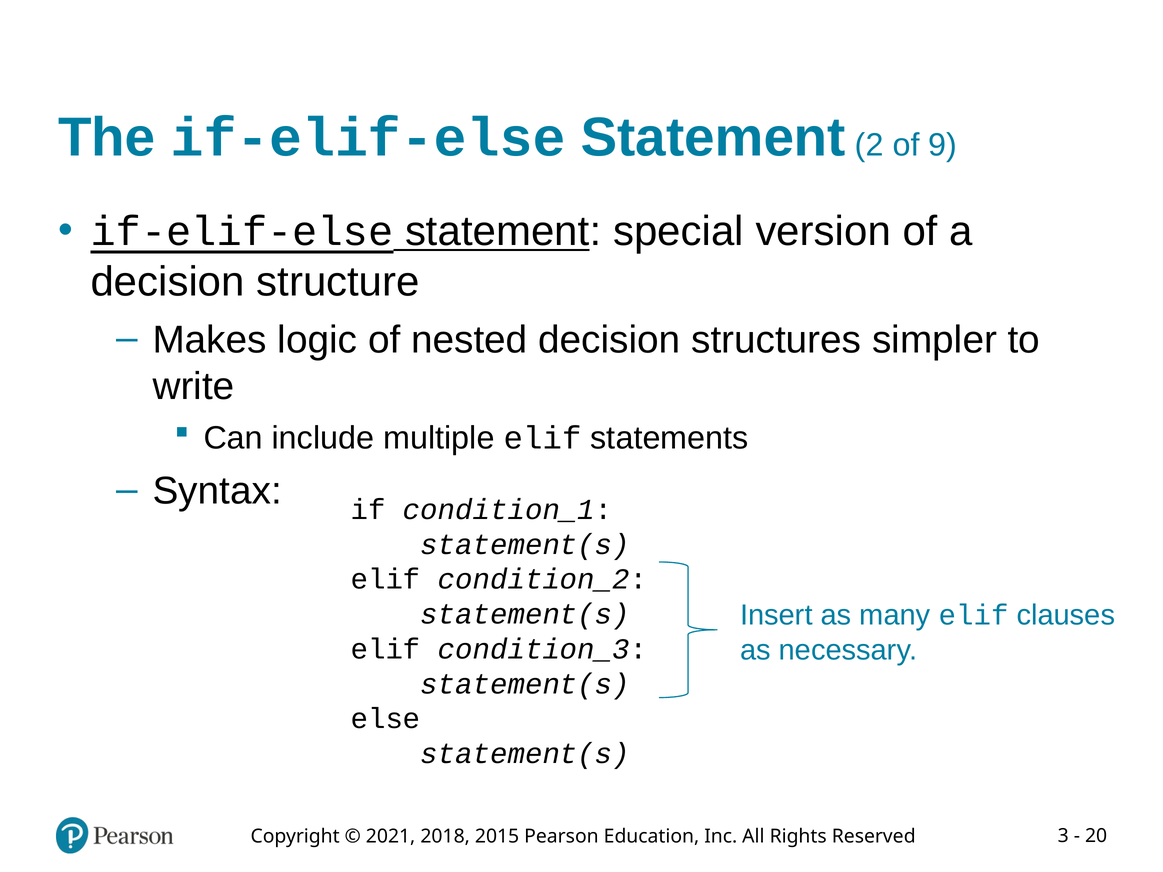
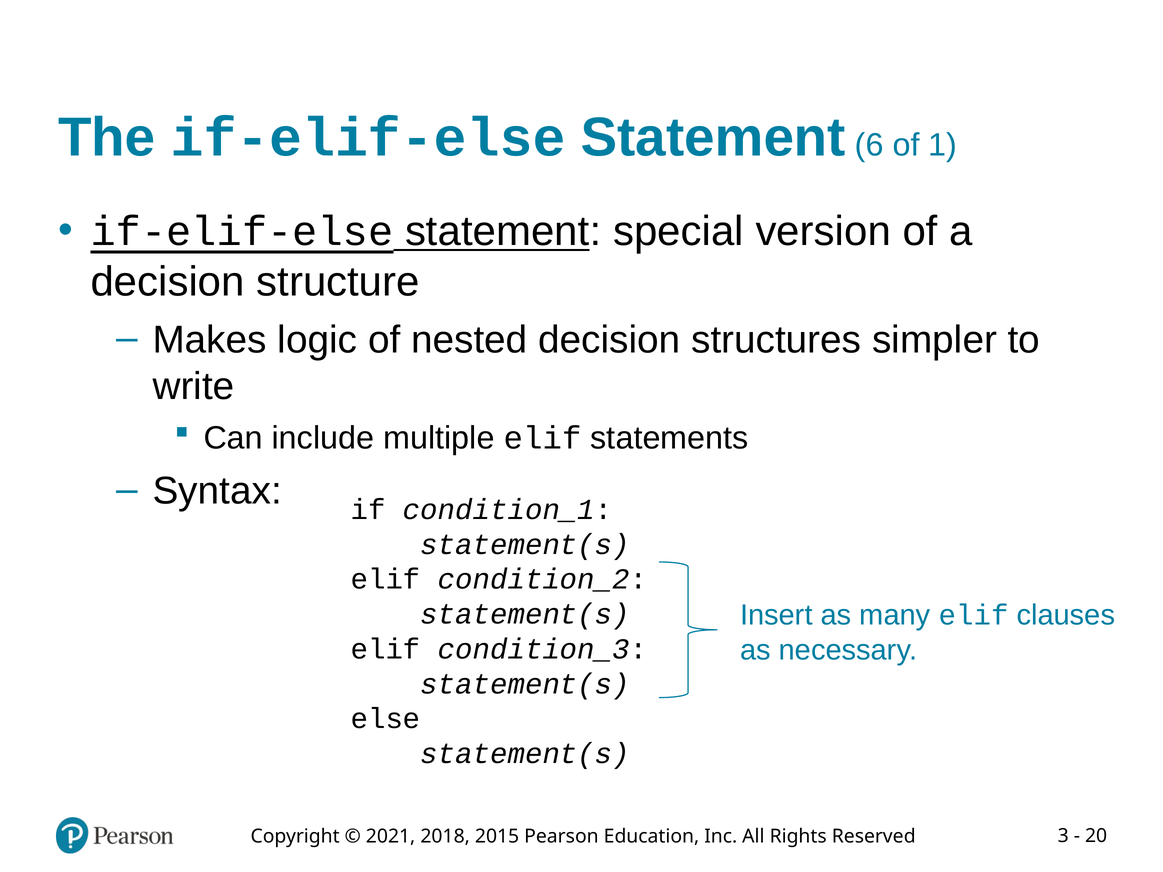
2: 2 -> 6
9: 9 -> 1
